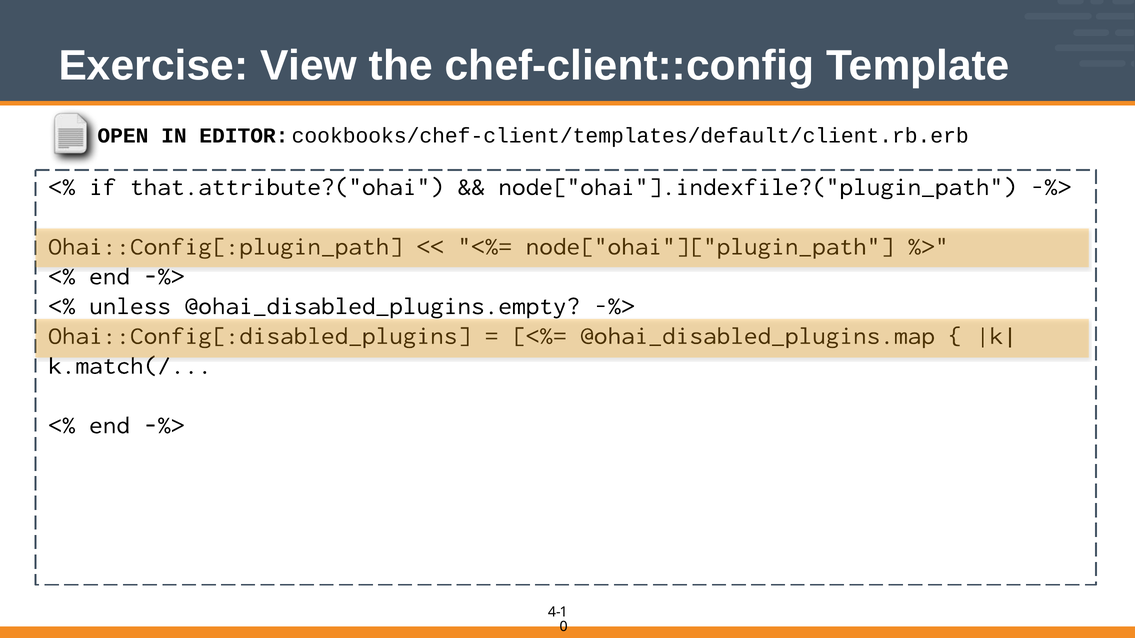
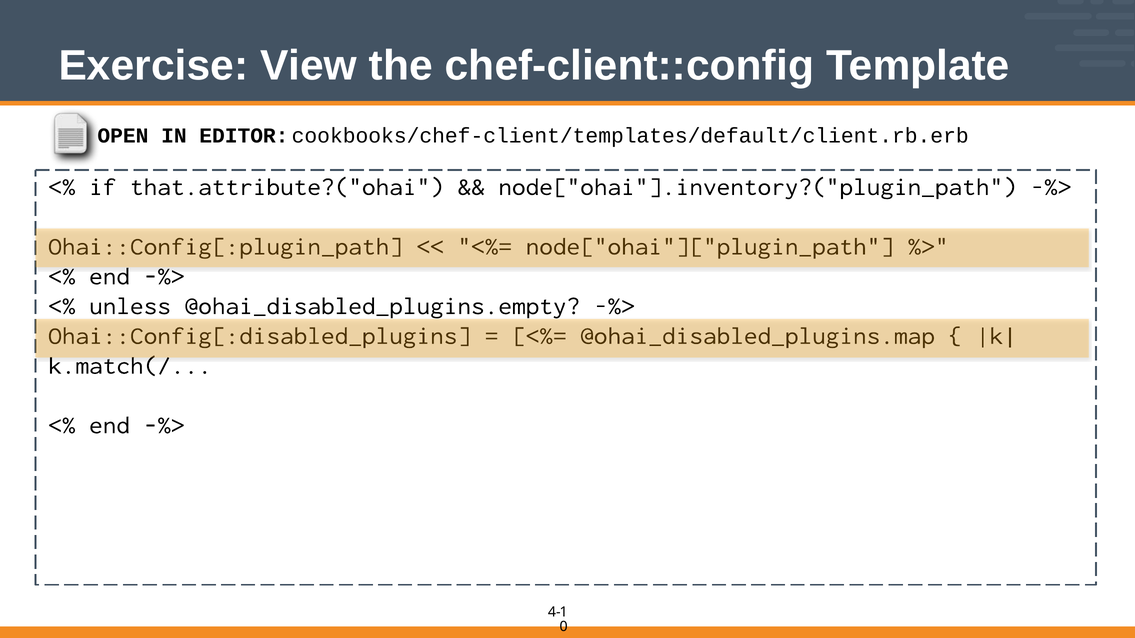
node["ohai"].indexfile?("plugin_path: node["ohai"].indexfile?("plugin_path -> node["ohai"].inventory?("plugin_path
